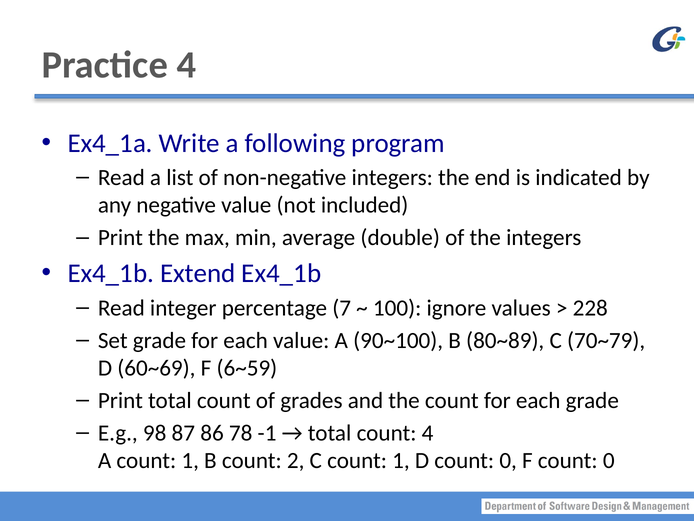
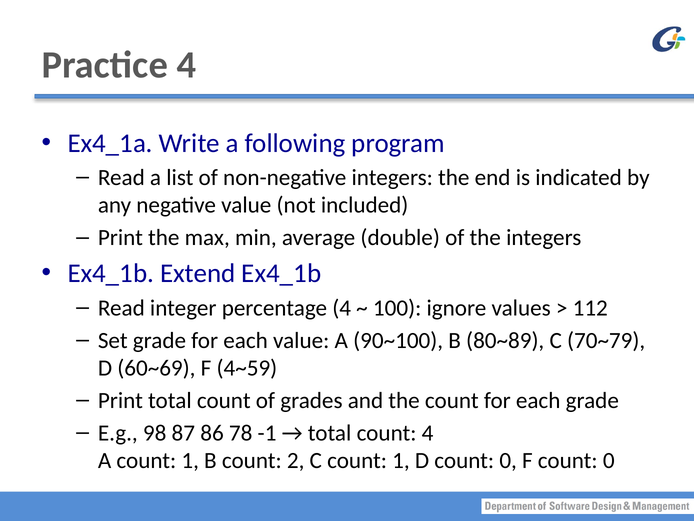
percentage 7: 7 -> 4
228: 228 -> 112
6~59: 6~59 -> 4~59
